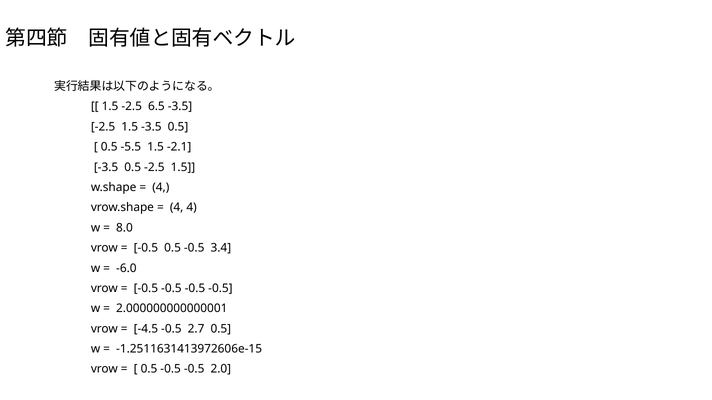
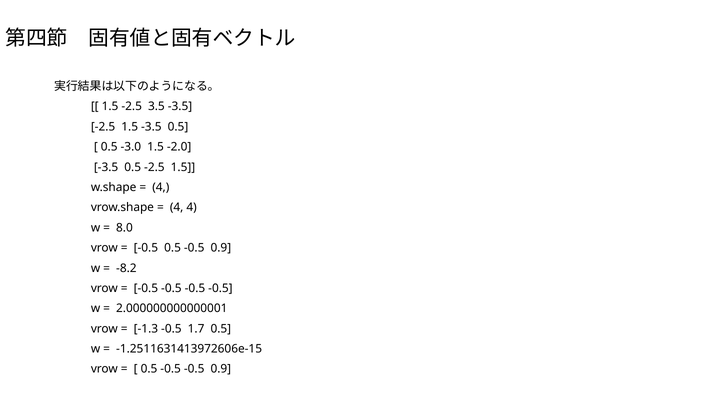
6.5: 6.5 -> 3.5
-5.5: -5.5 -> -3.0
-2.1: -2.1 -> -2.0
0.5 -0.5 3.4: 3.4 -> 0.9
-6.0: -6.0 -> -8.2
-4.5: -4.5 -> -1.3
2.7: 2.7 -> 1.7
-0.5 -0.5 2.0: 2.0 -> 0.9
